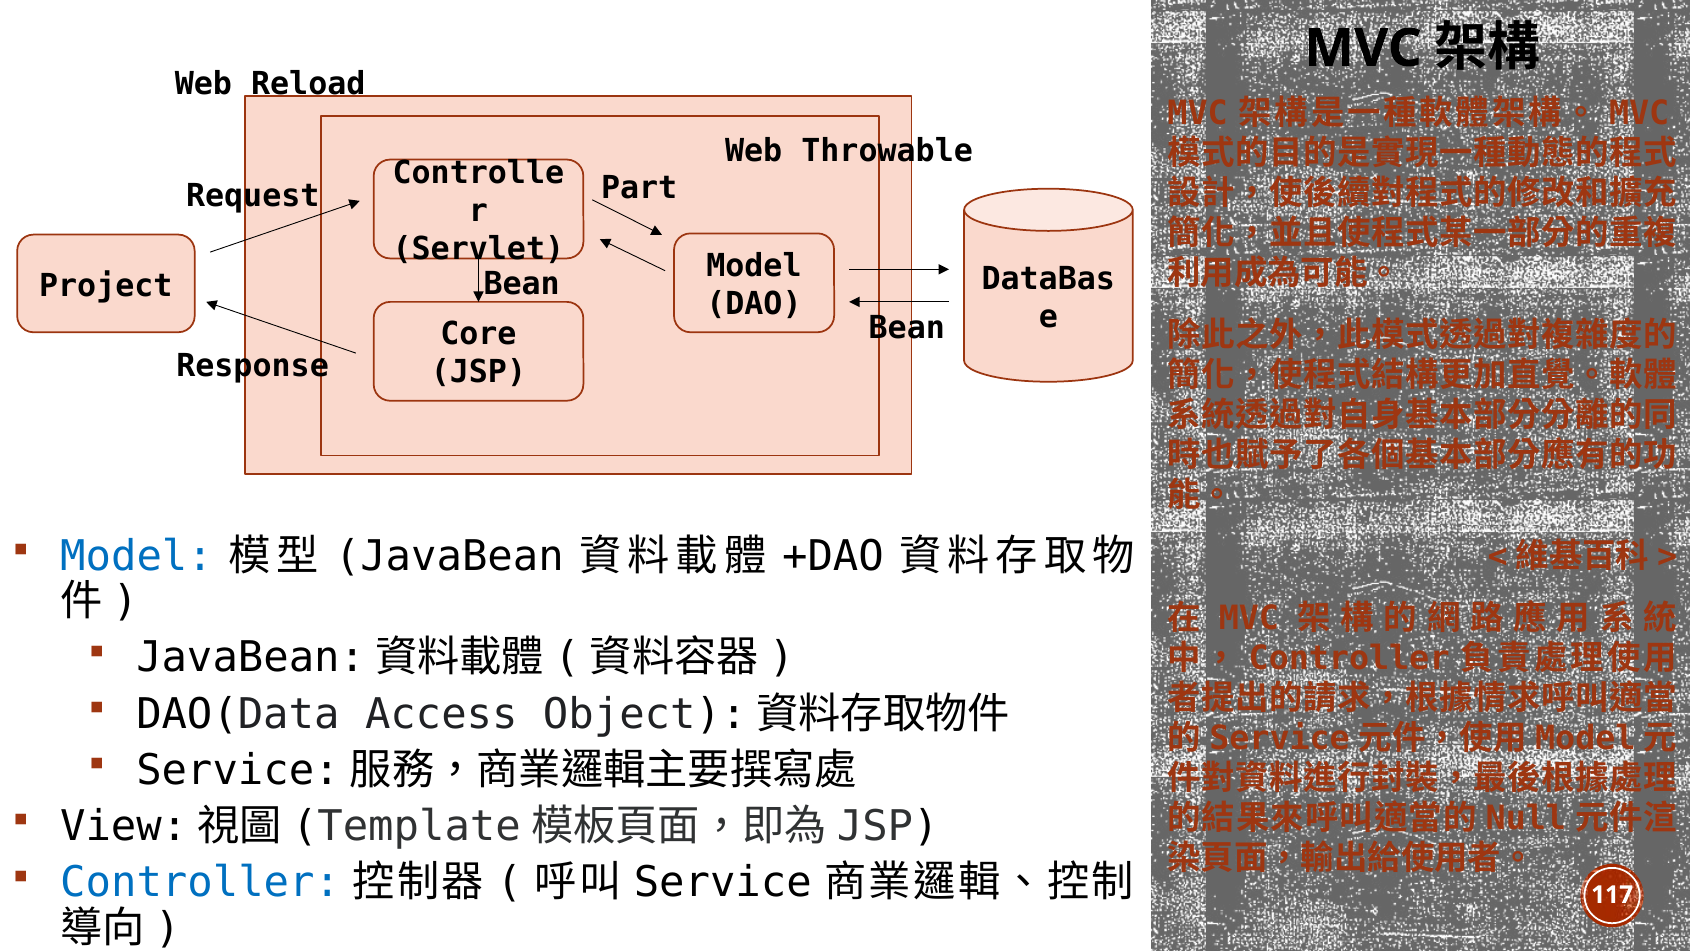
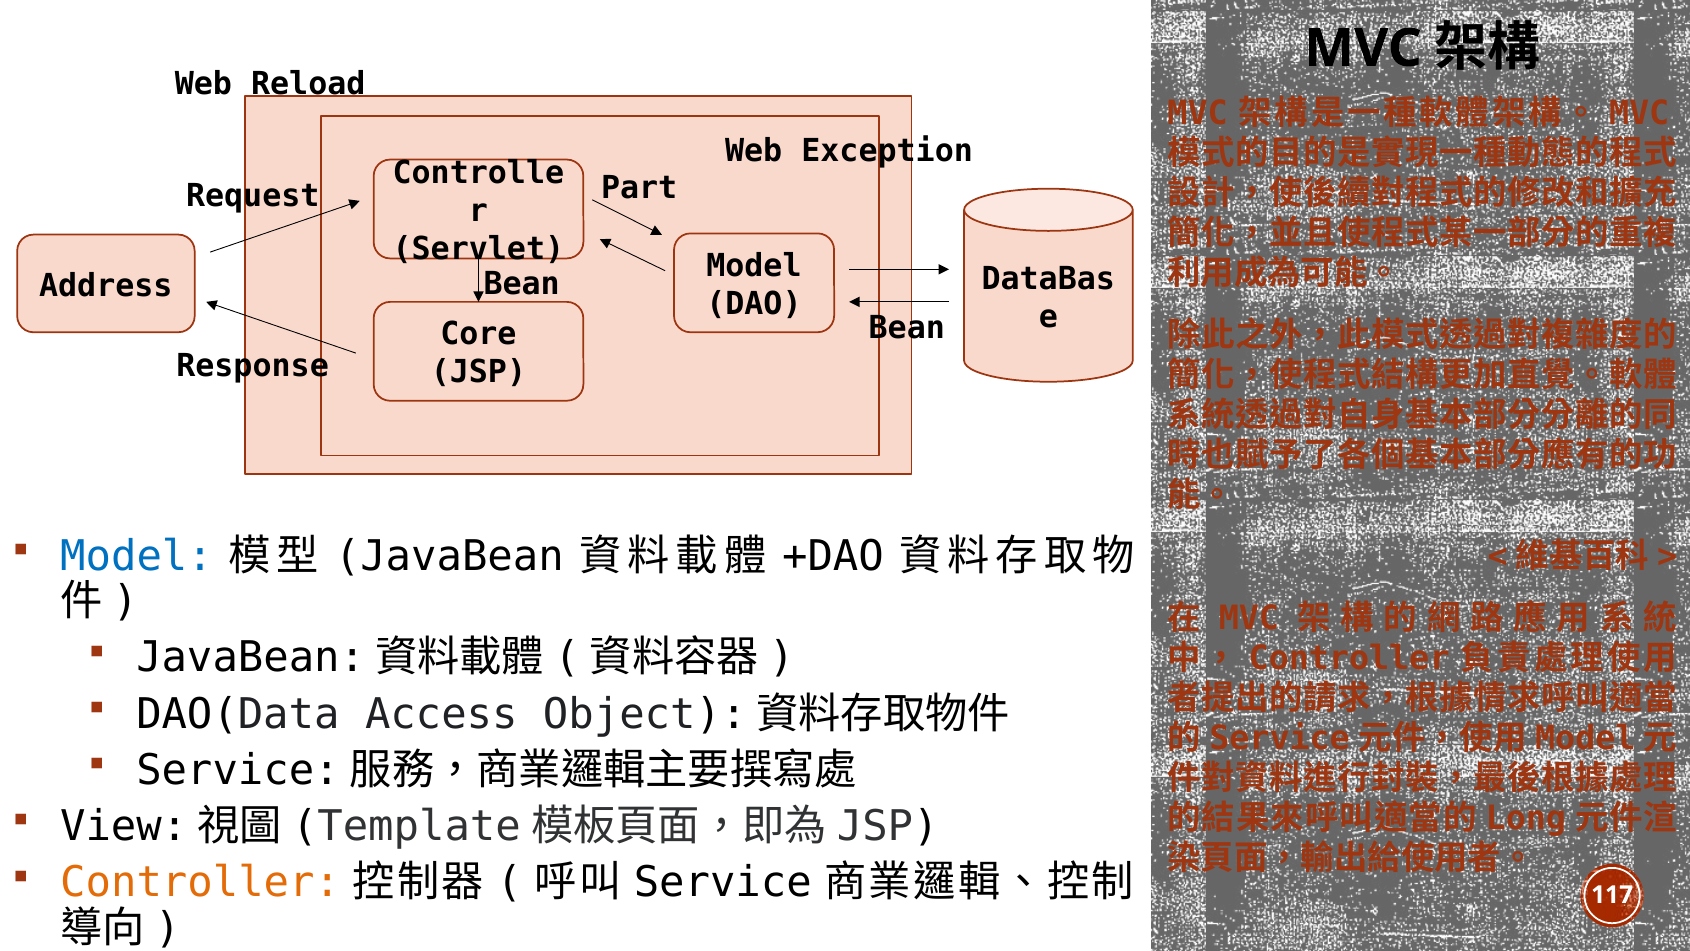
Throwable: Throwable -> Exception
Project: Project -> Address
Null: Null -> Long
Controller at (200, 882) colour: blue -> orange
